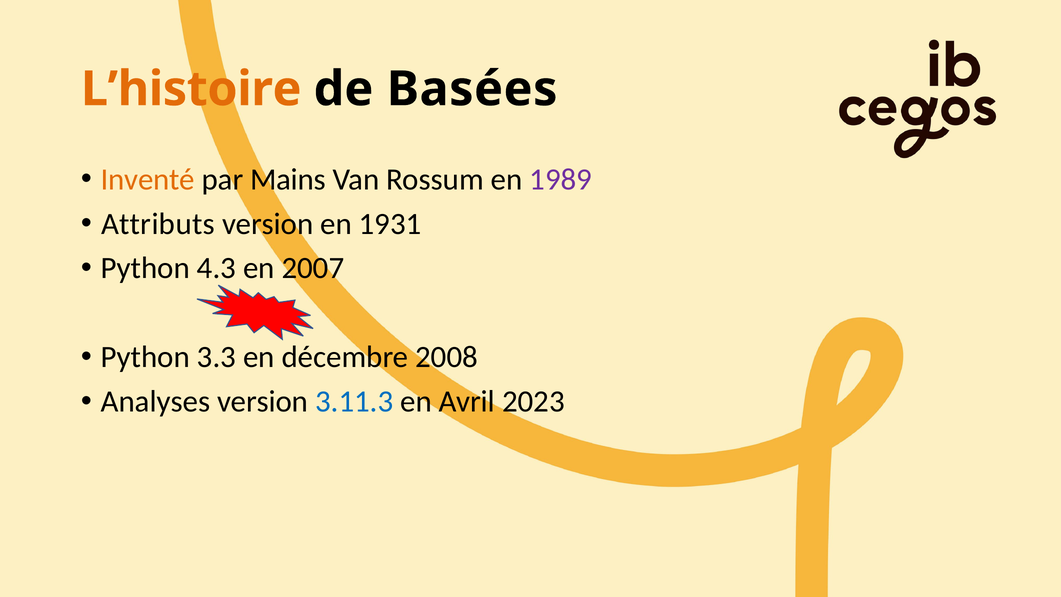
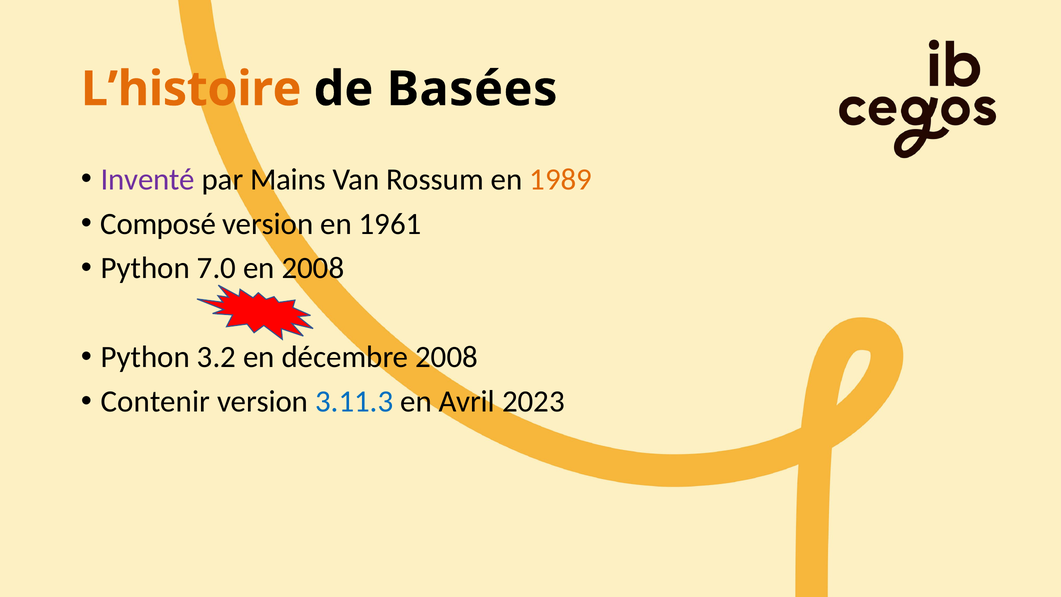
Inventé colour: orange -> purple
1989 colour: purple -> orange
Attributs: Attributs -> Composé
1931: 1931 -> 1961
4.3: 4.3 -> 7.0
en 2007: 2007 -> 2008
3.3: 3.3 -> 3.2
Analyses: Analyses -> Contenir
